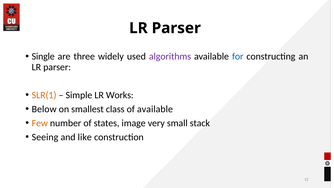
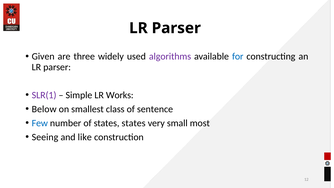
Single: Single -> Given
SLR(1 colour: orange -> purple
of available: available -> sentence
Few colour: orange -> blue
states image: image -> states
stack: stack -> most
